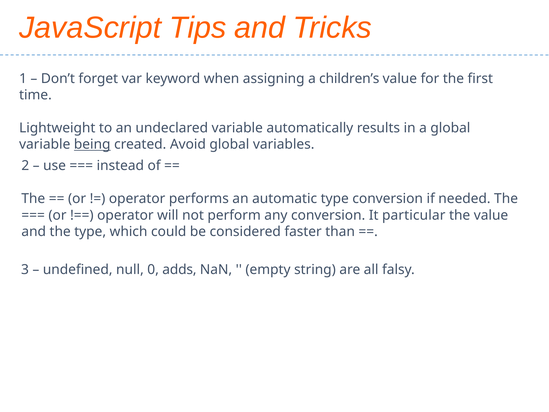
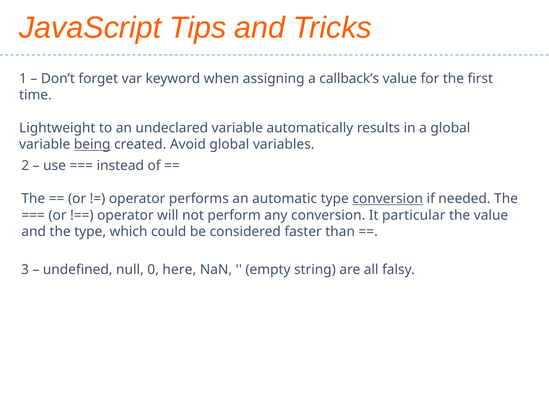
children’s: children’s -> callback’s
conversion at (388, 199) underline: none -> present
adds: adds -> here
